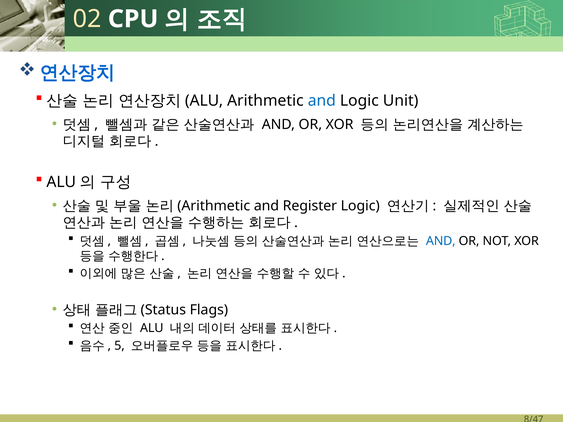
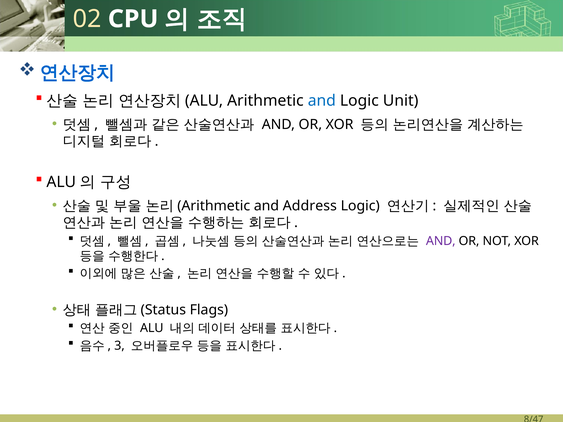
Register: Register -> Address
AND at (441, 241) colour: blue -> purple
5: 5 -> 3
